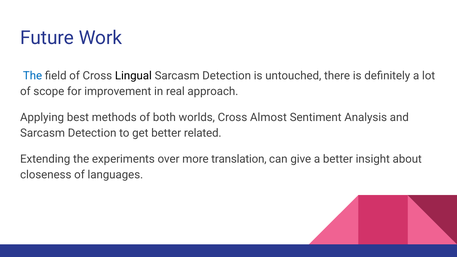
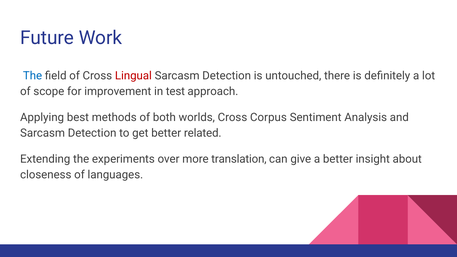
Lingual colour: black -> red
real: real -> test
Almost: Almost -> Corpus
